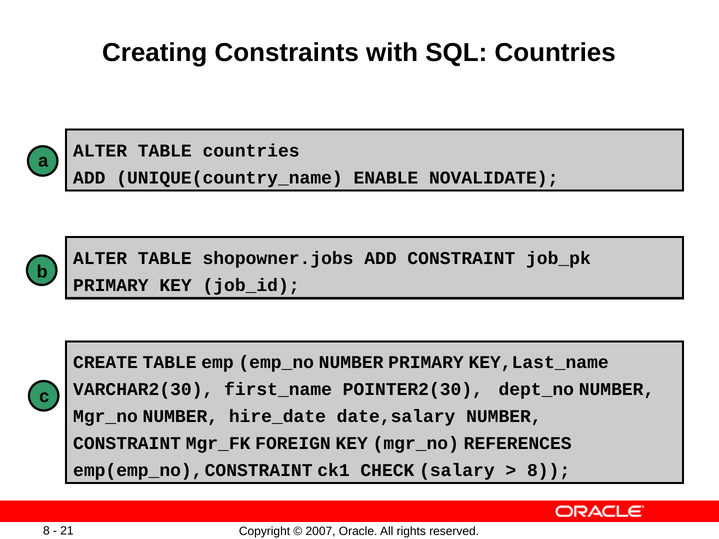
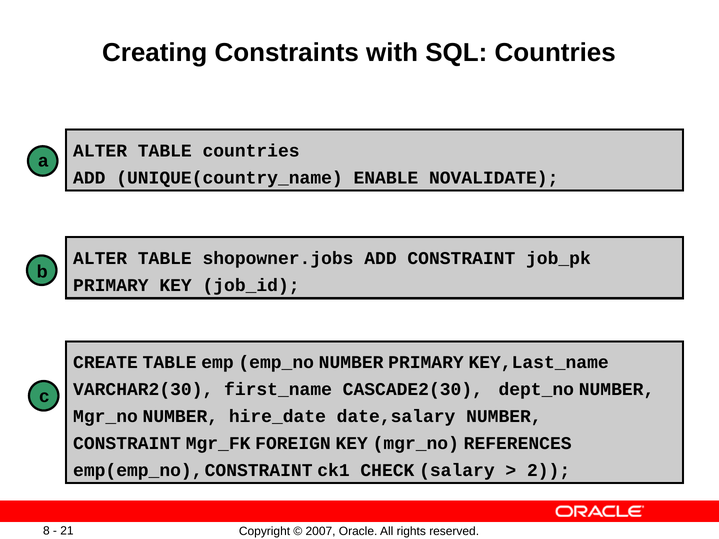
POINTER2(30: POINTER2(30 -> CASCADE2(30
8 at (549, 470): 8 -> 2
